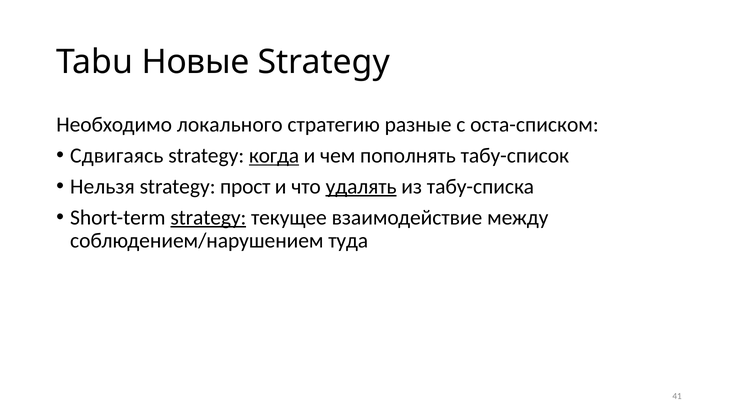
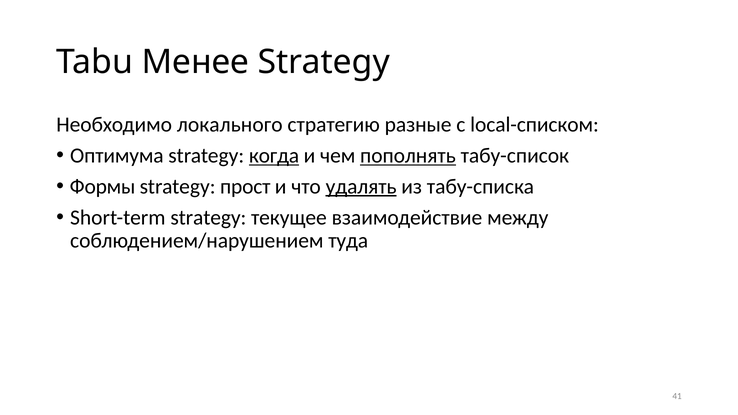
Новые: Новые -> Менее
оста-списком: оста-списком -> local-списком
Сдвигаясь: Сдвигаясь -> Оптимума
пополнять underline: none -> present
Нельзя: Нельзя -> Формы
strategy at (208, 218) underline: present -> none
